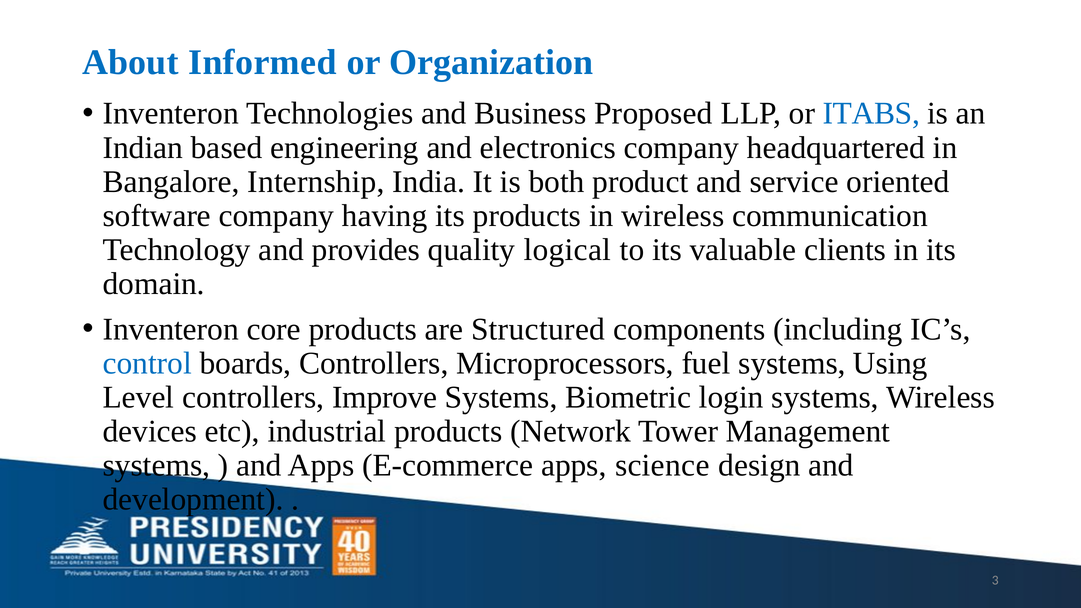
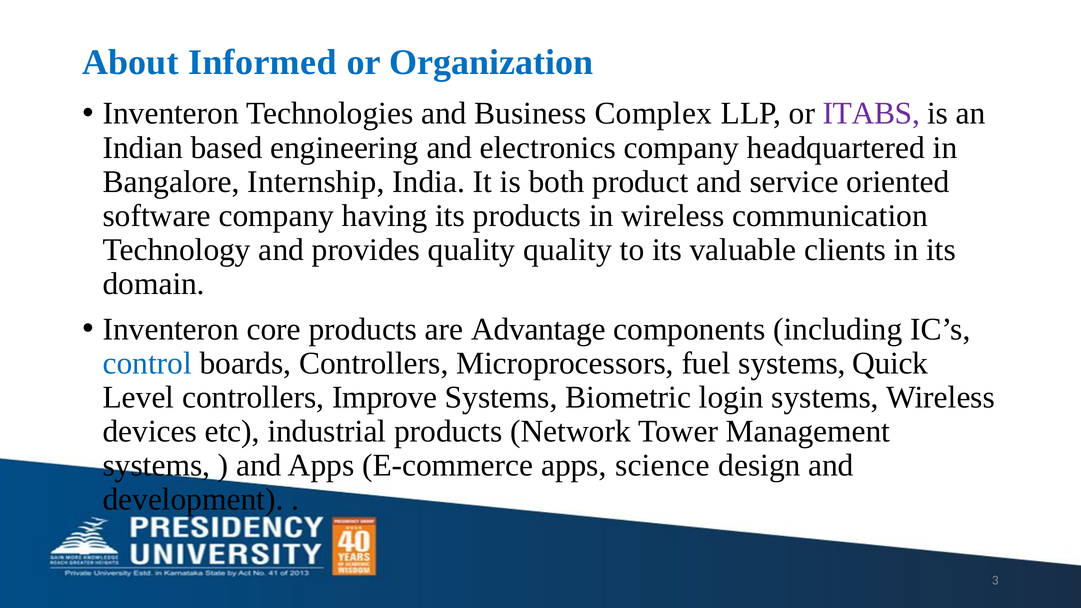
Proposed: Proposed -> Complex
ITABS colour: blue -> purple
quality logical: logical -> quality
Structured: Structured -> Advantage
Using: Using -> Quick
